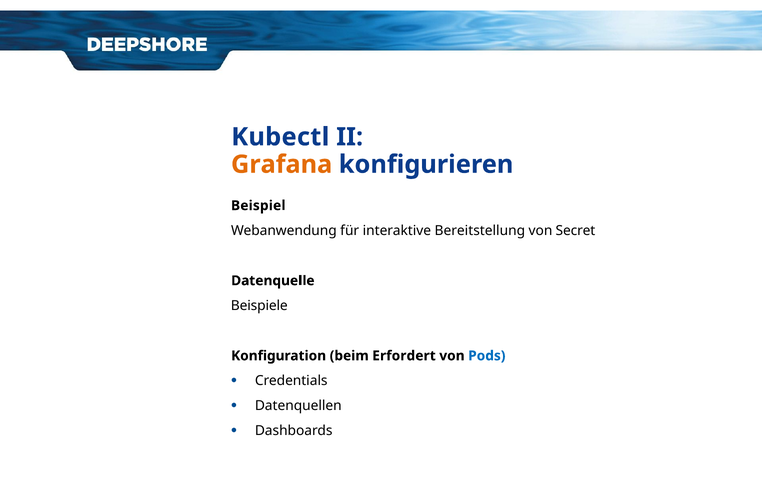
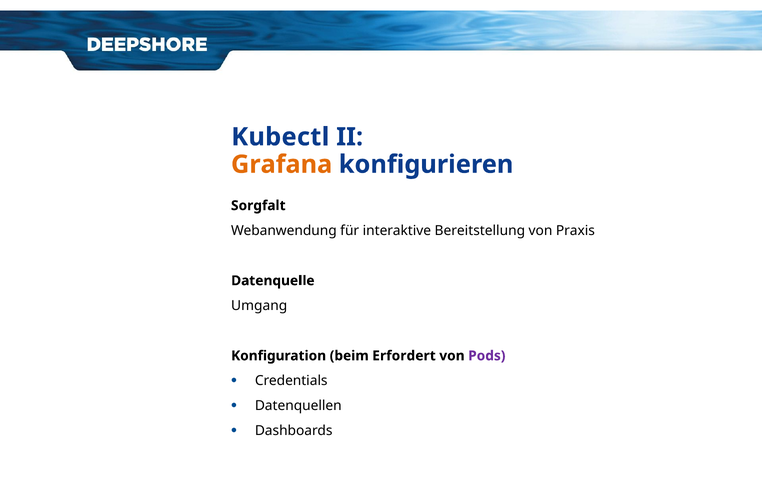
Beispiel: Beispiel -> Sorgfalt
Secret: Secret -> Praxis
Beispiele: Beispiele -> Umgang
Pods colour: blue -> purple
